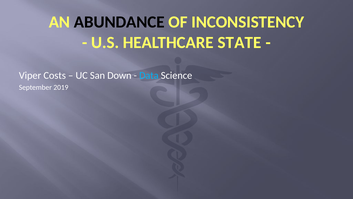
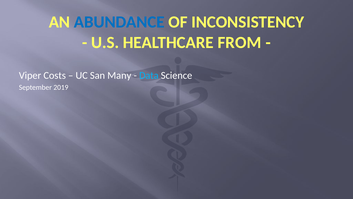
ABUNDANCE colour: black -> blue
STATE: STATE -> FROM
Down: Down -> Many
